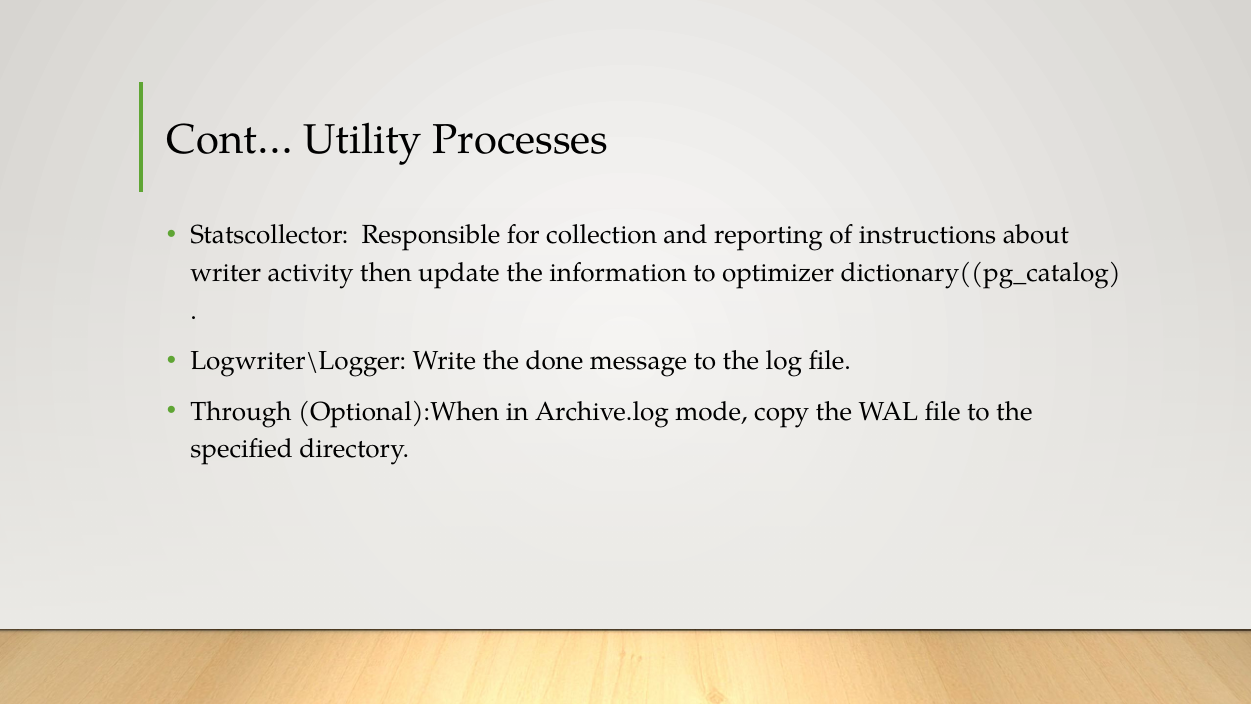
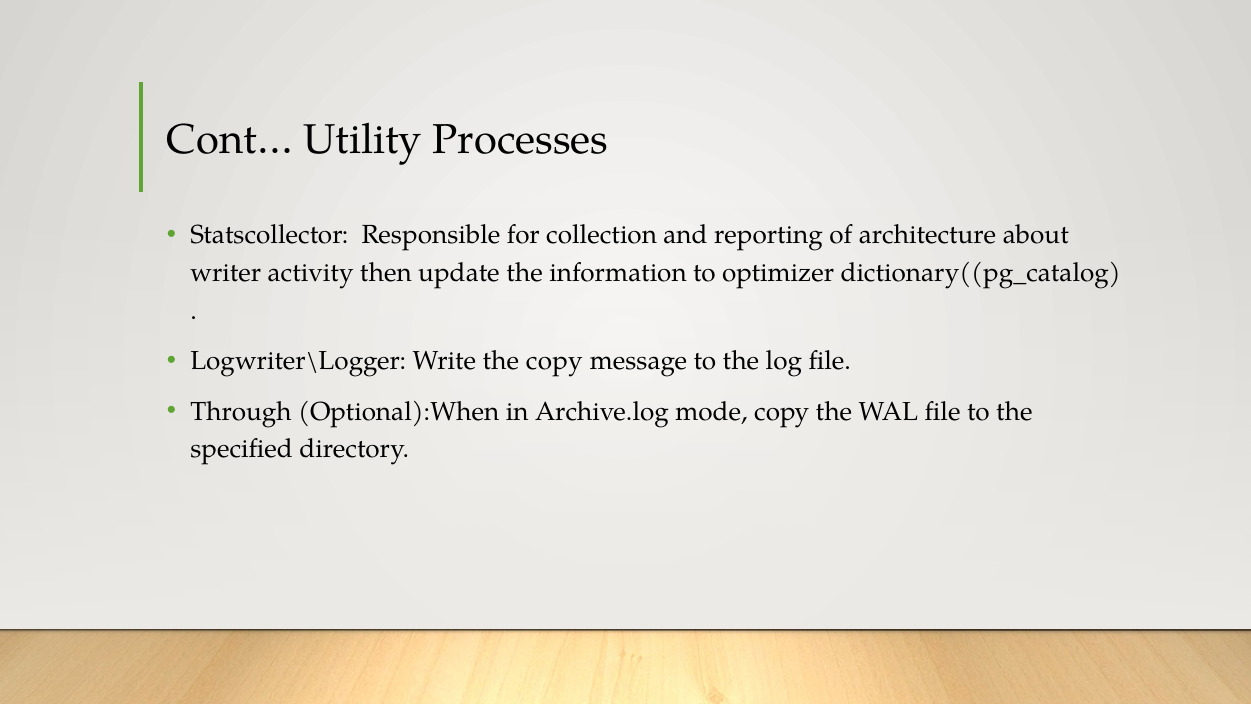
instructions: instructions -> architecture
the done: done -> copy
